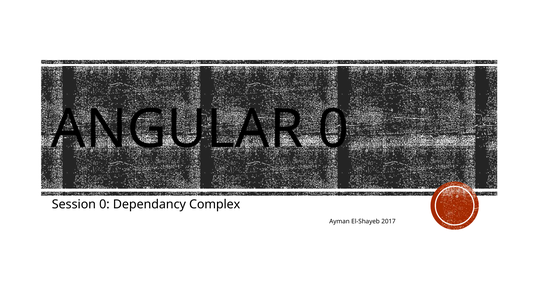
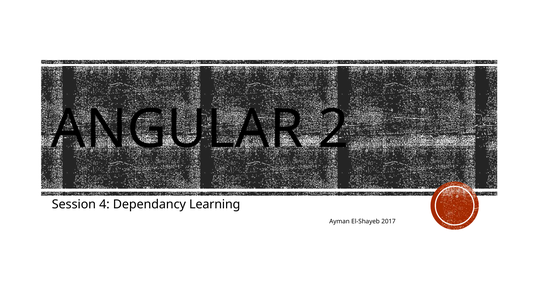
ANGULAR 0: 0 -> 2
Session 0: 0 -> 4
Complex: Complex -> Learning
